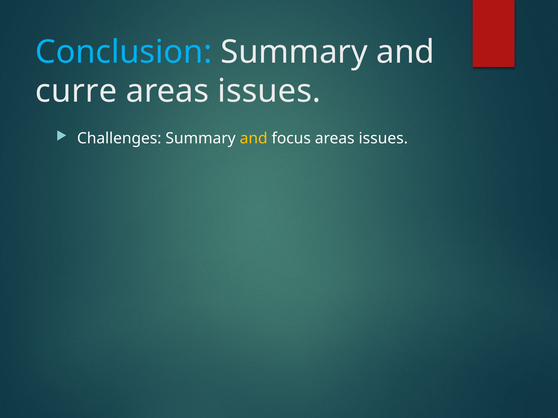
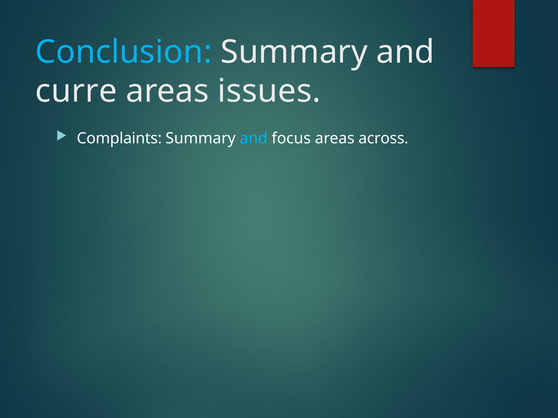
Challenges: Challenges -> Complaints
and at (254, 138) colour: yellow -> light blue
focus areas issues: issues -> across
